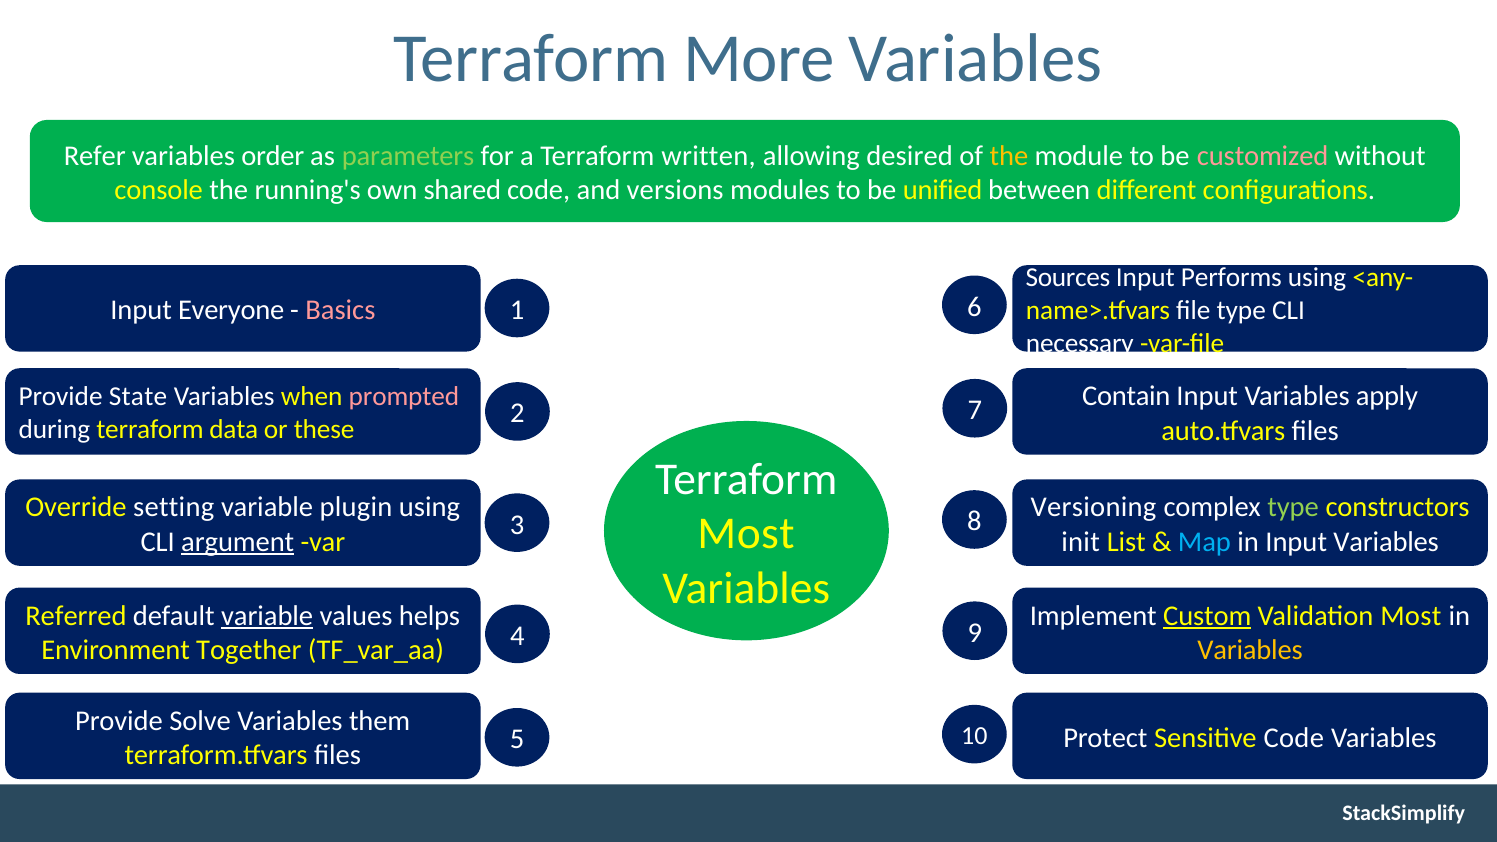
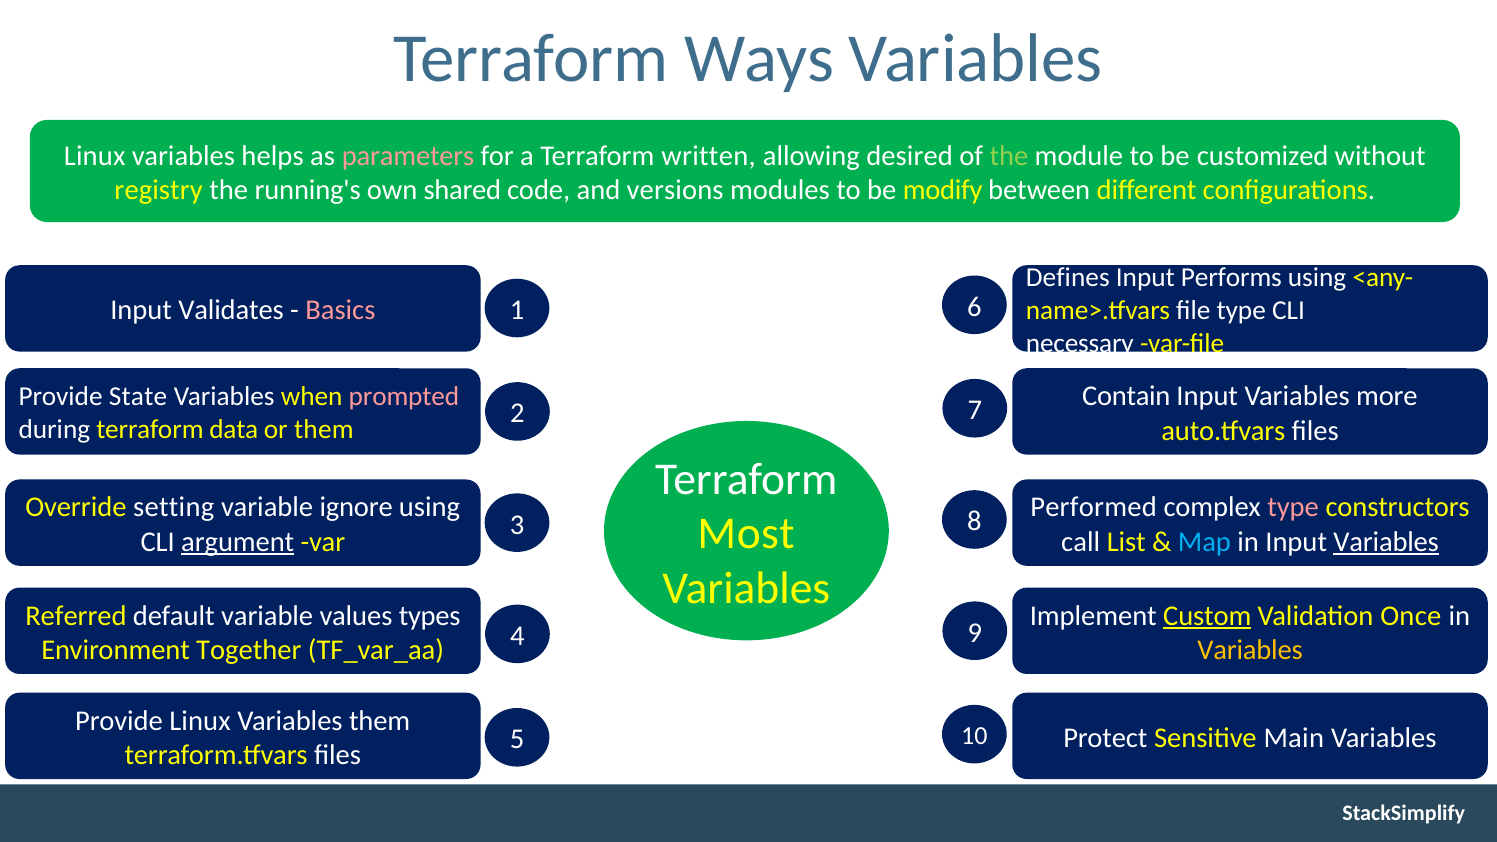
More: More -> Ways
Refer at (95, 156): Refer -> Linux
order: order -> helps
parameters colour: light green -> pink
the at (1009, 156) colour: yellow -> light green
customized colour: pink -> white
console: console -> registry
unified: unified -> modify
Sources: Sources -> Defines
Everyone: Everyone -> Validates
apply: apply -> more
or these: these -> them
plugin: plugin -> ignore
Versioning: Versioning -> Performed
type at (1293, 508) colour: light green -> pink
init: init -> call
Variables at (1386, 542) underline: none -> present
variable at (267, 616) underline: present -> none
helps: helps -> types
Validation Most: Most -> Once
Provide Solve: Solve -> Linux
Sensitive Code: Code -> Main
